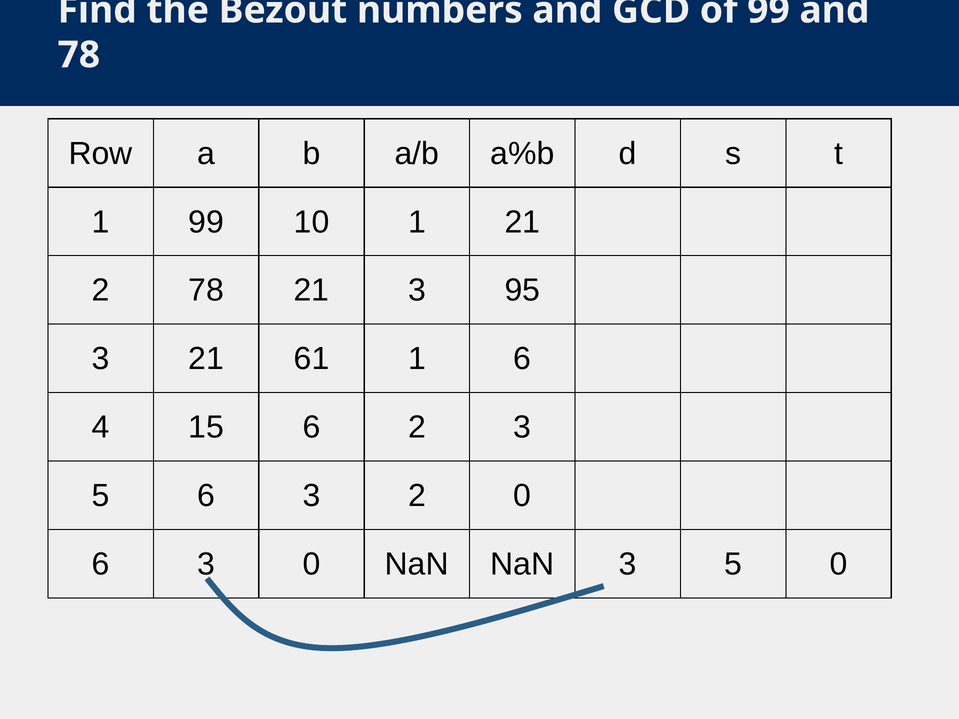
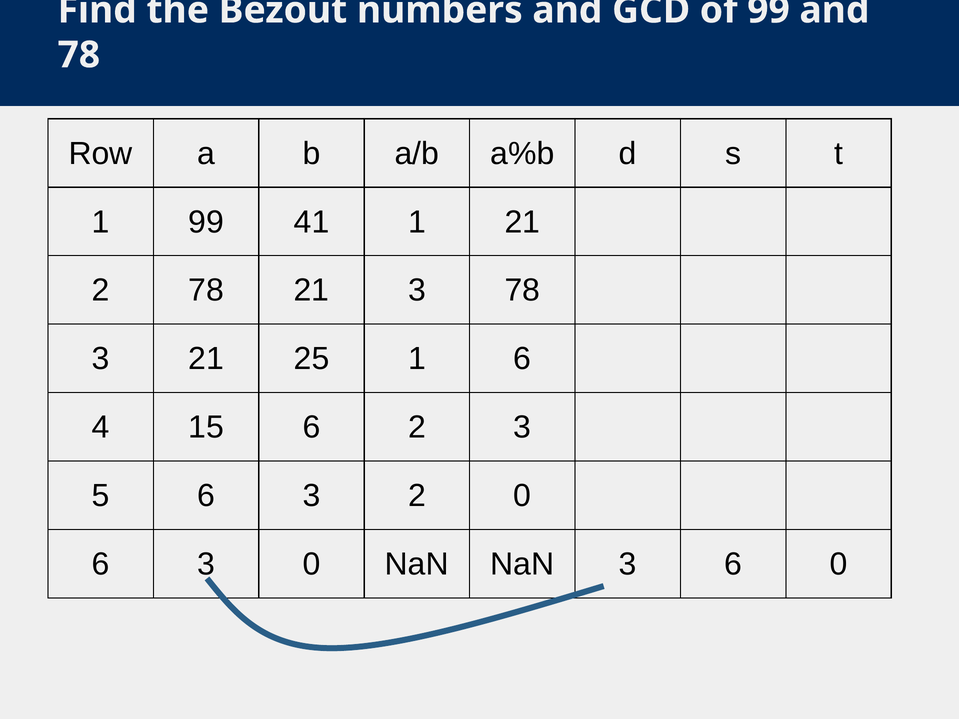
10: 10 -> 41
3 95: 95 -> 78
61: 61 -> 25
5 at (733, 565): 5 -> 6
